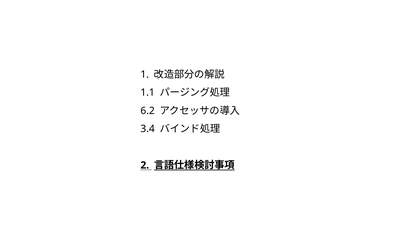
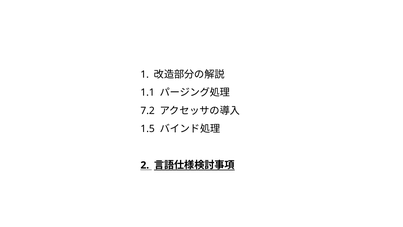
6.2: 6.2 -> 7.2
3.4: 3.4 -> 1.5
